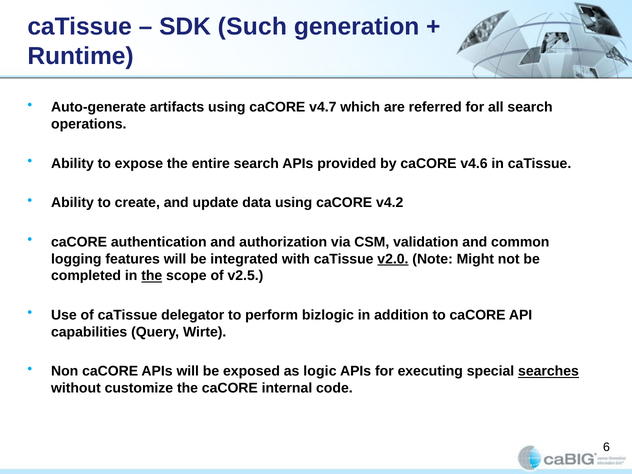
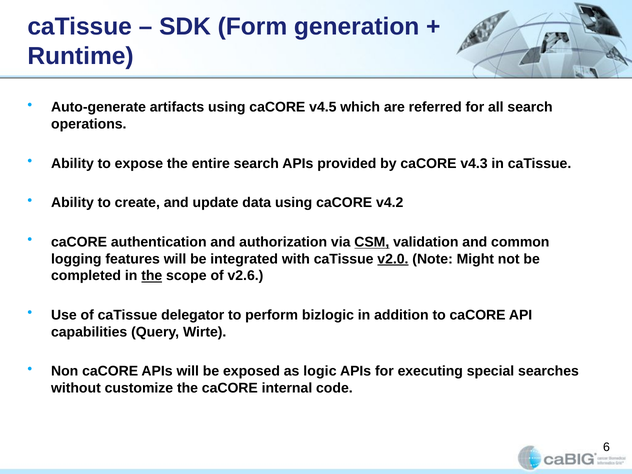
Such: Such -> Form
v4.7: v4.7 -> v4.5
v4.6: v4.6 -> v4.3
CSM underline: none -> present
v2.5: v2.5 -> v2.6
searches underline: present -> none
